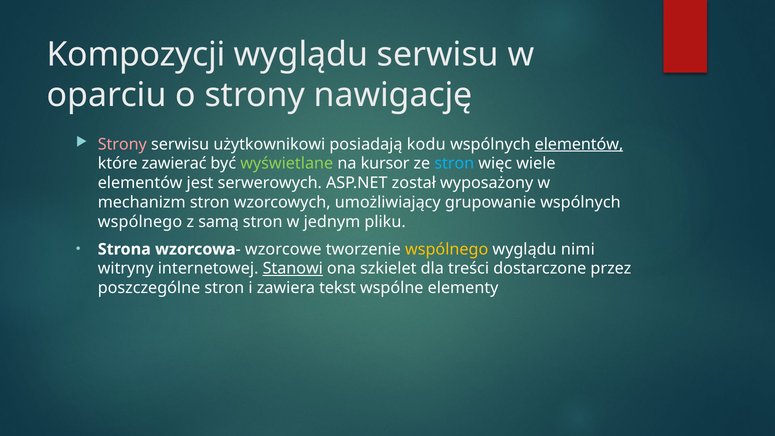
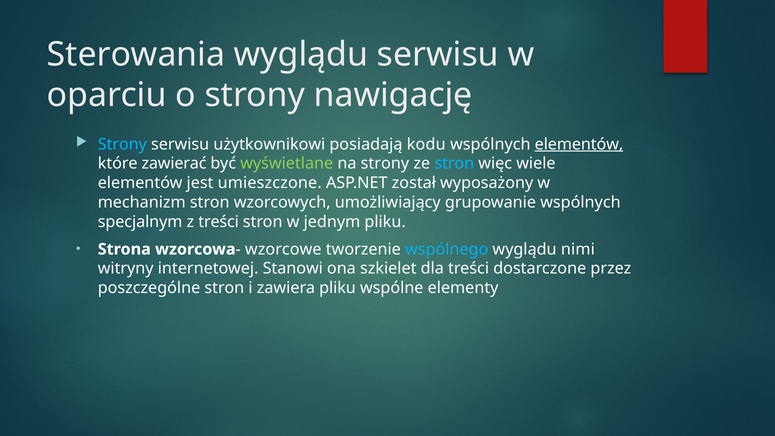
Kompozycji: Kompozycji -> Sterowania
Strony at (122, 144) colour: pink -> light blue
na kursor: kursor -> strony
serwerowych: serwerowych -> umieszczone
wspólnego at (140, 222): wspólnego -> specjalnym
z samą: samą -> treści
wspólnego at (447, 249) colour: yellow -> light blue
Stanowi underline: present -> none
zawiera tekst: tekst -> pliku
